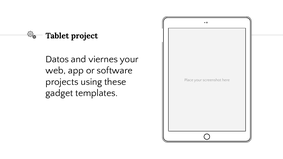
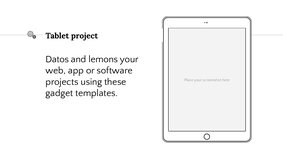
viernes: viernes -> lemons
